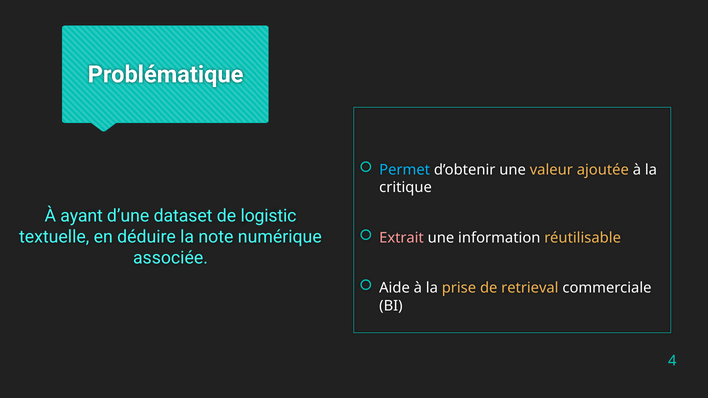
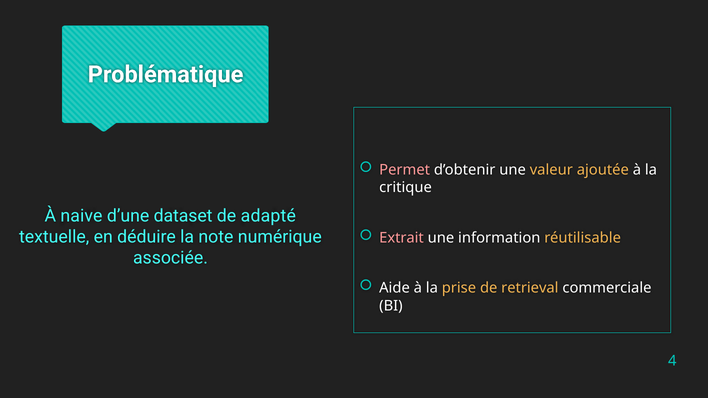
Permet colour: light blue -> pink
ayant: ayant -> naive
logistic: logistic -> adapté
